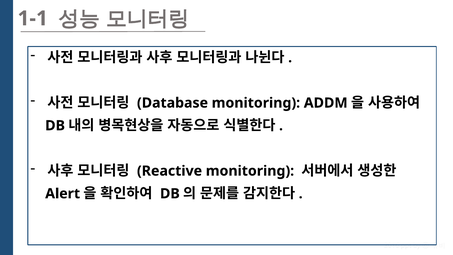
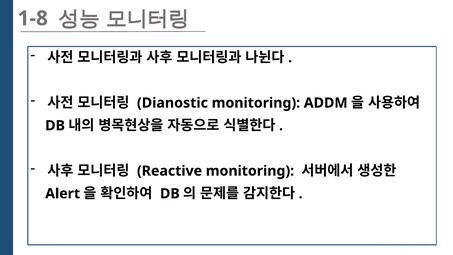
1-1: 1-1 -> 1-8
Database: Database -> Dianostic
